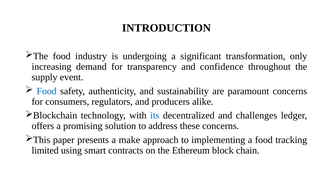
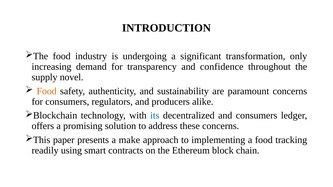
event: event -> novel
Food at (47, 91) colour: blue -> orange
and challenges: challenges -> consumers
limited: limited -> readily
